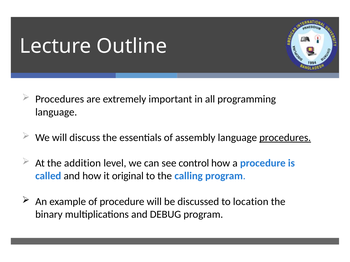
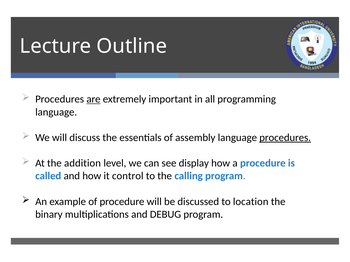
are underline: none -> present
control: control -> display
original: original -> control
